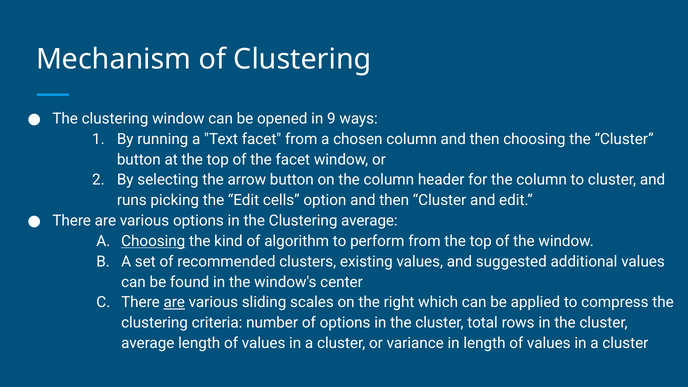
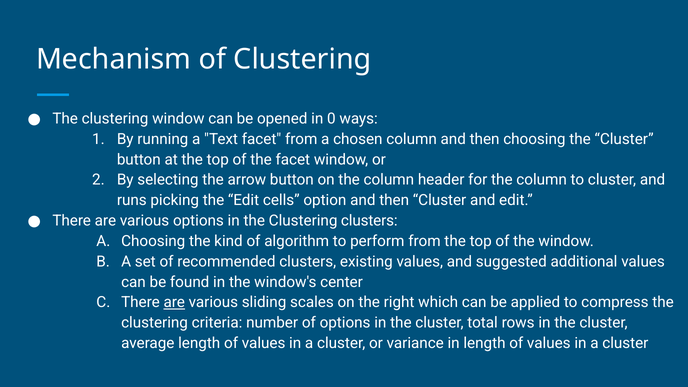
9: 9 -> 0
Clustering average: average -> clusters
Choosing at (153, 241) underline: present -> none
